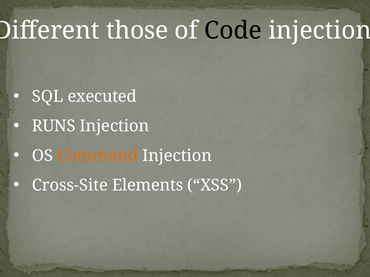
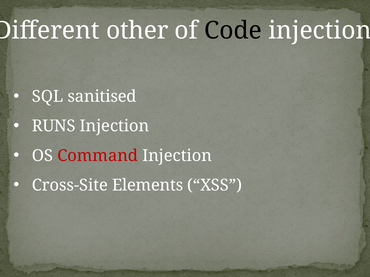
those: those -> other
executed: executed -> sanitised
Command colour: orange -> red
